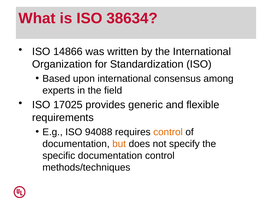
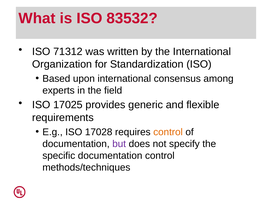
38634: 38634 -> 83532
14866: 14866 -> 71312
94088: 94088 -> 17028
but colour: orange -> purple
